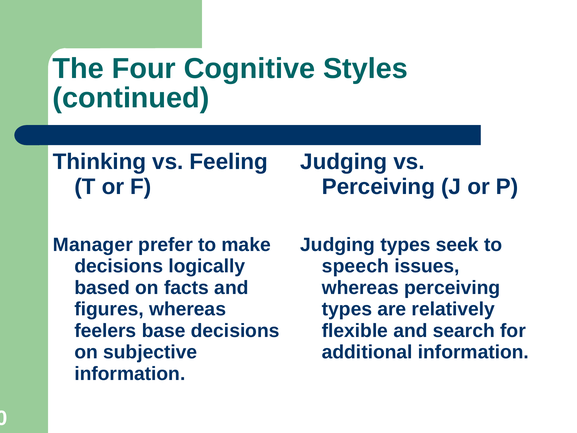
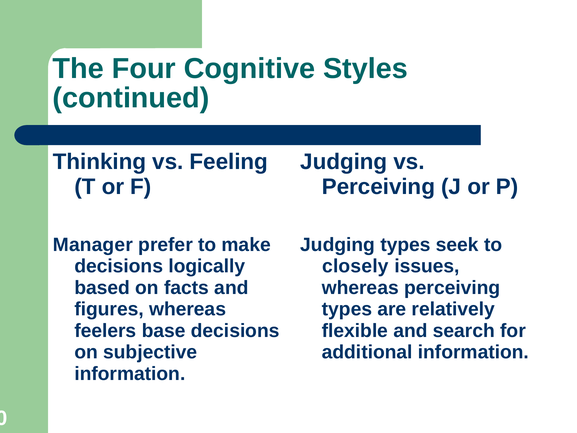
speech: speech -> closely
